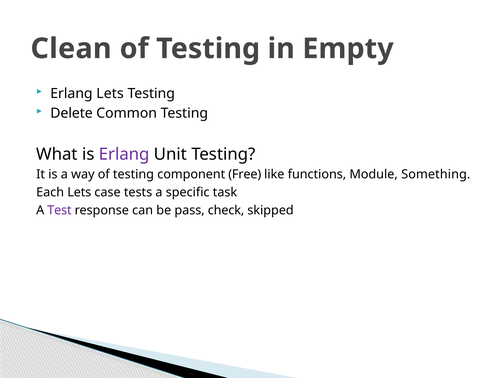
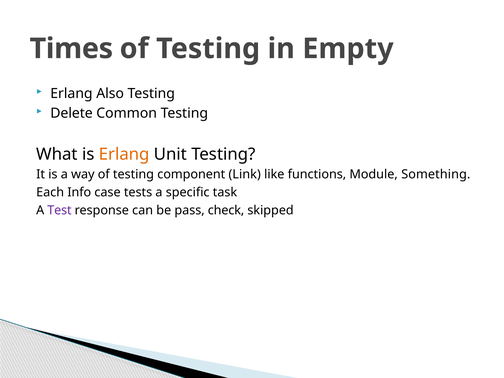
Clean: Clean -> Times
Erlang Lets: Lets -> Also
Erlang at (124, 154) colour: purple -> orange
Free: Free -> Link
Each Lets: Lets -> Info
